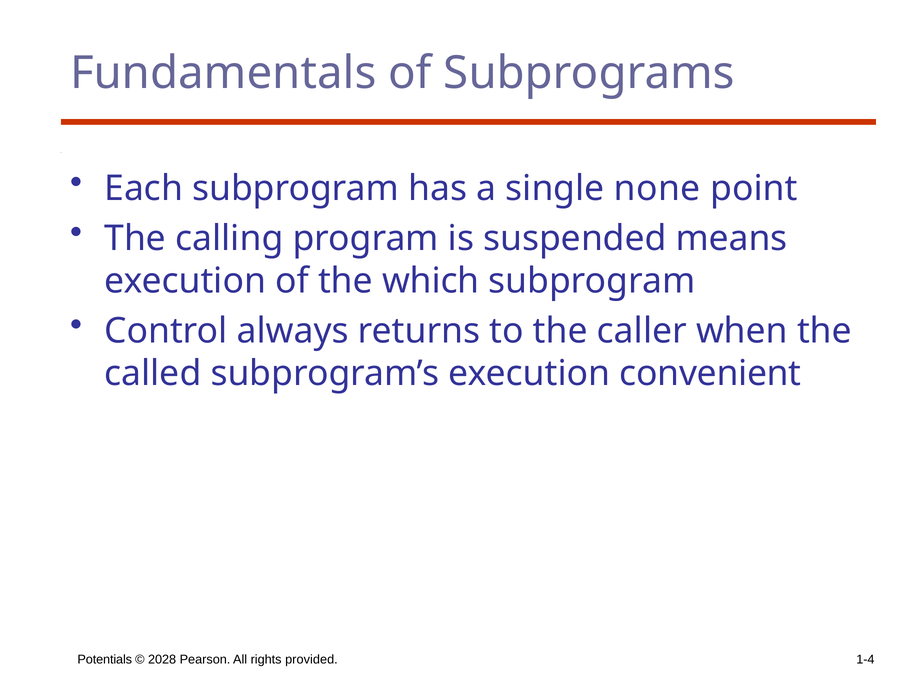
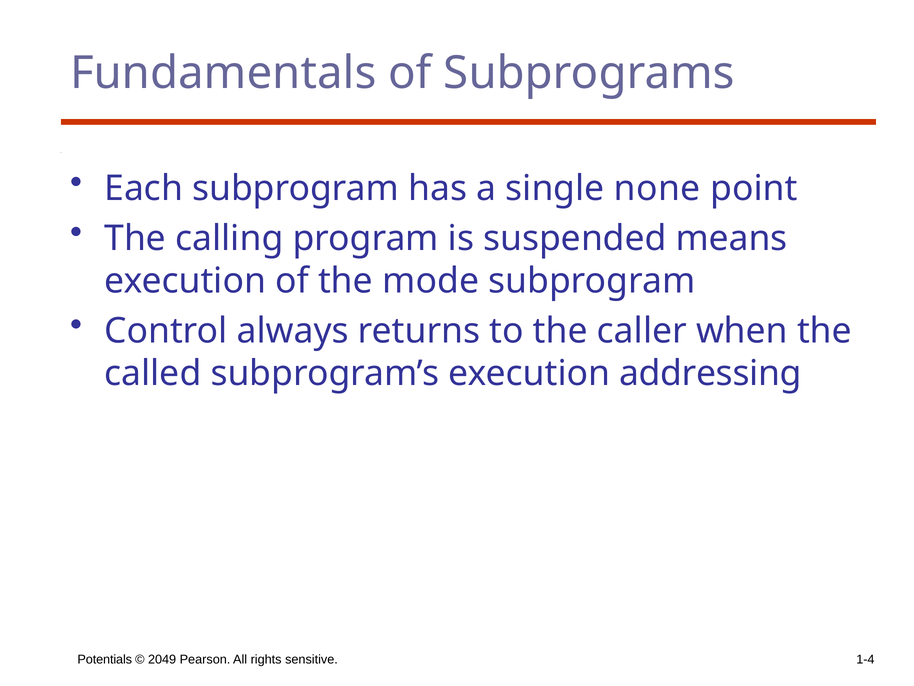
which: which -> mode
convenient: convenient -> addressing
2028: 2028 -> 2049
provided: provided -> sensitive
